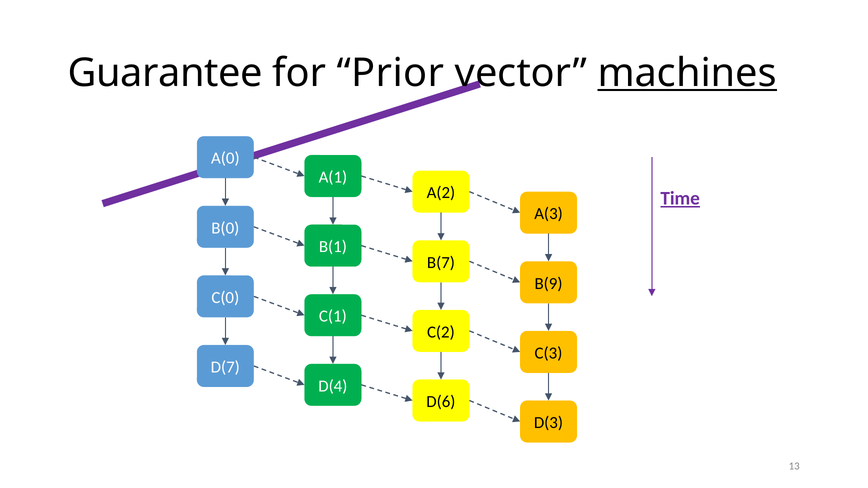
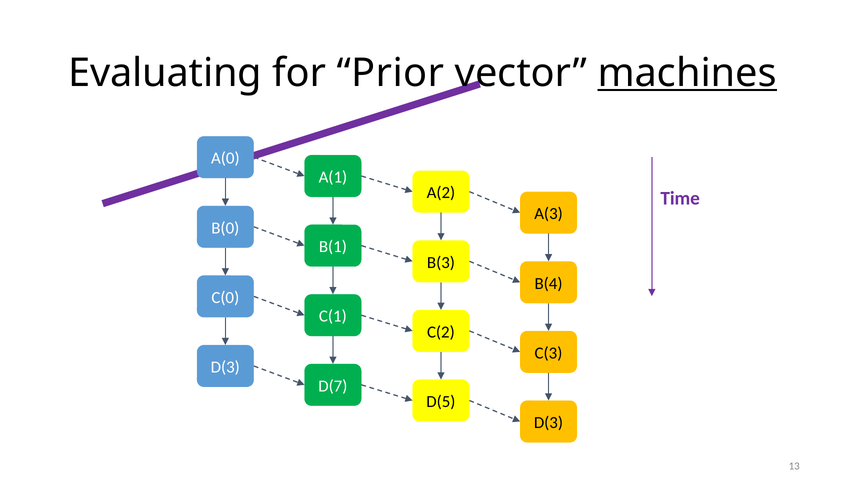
Guarantee: Guarantee -> Evaluating
Time underline: present -> none
B(7: B(7 -> B(3
B(9: B(9 -> B(4
D(7 at (225, 367): D(7 -> D(3
D(4: D(4 -> D(7
D(6: D(6 -> D(5
